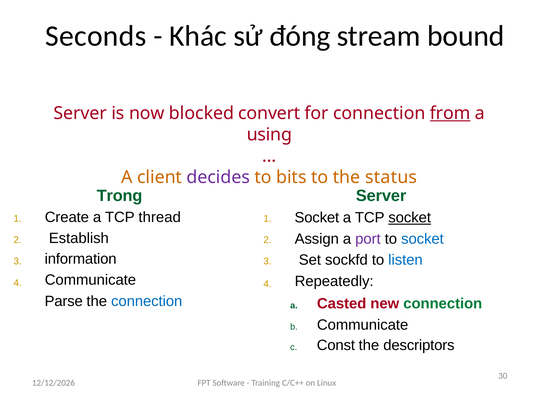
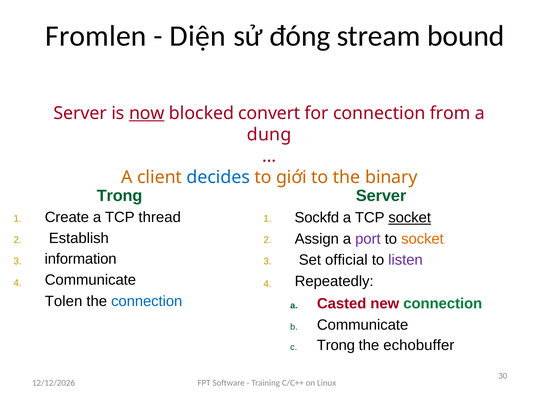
Seconds: Seconds -> Fromlen
Khác: Khác -> Diện
now underline: none -> present
from underline: present -> none
using: using -> dung
decides colour: purple -> blue
bits: bits -> giới
status: status -> binary
Socket at (317, 217): Socket -> Sockfd
socket at (422, 239) colour: blue -> orange
sockfd: sockfd -> official
listen colour: blue -> purple
Parse: Parse -> Tolen
Const at (336, 345): Const -> Trong
descriptors: descriptors -> echobuffer
